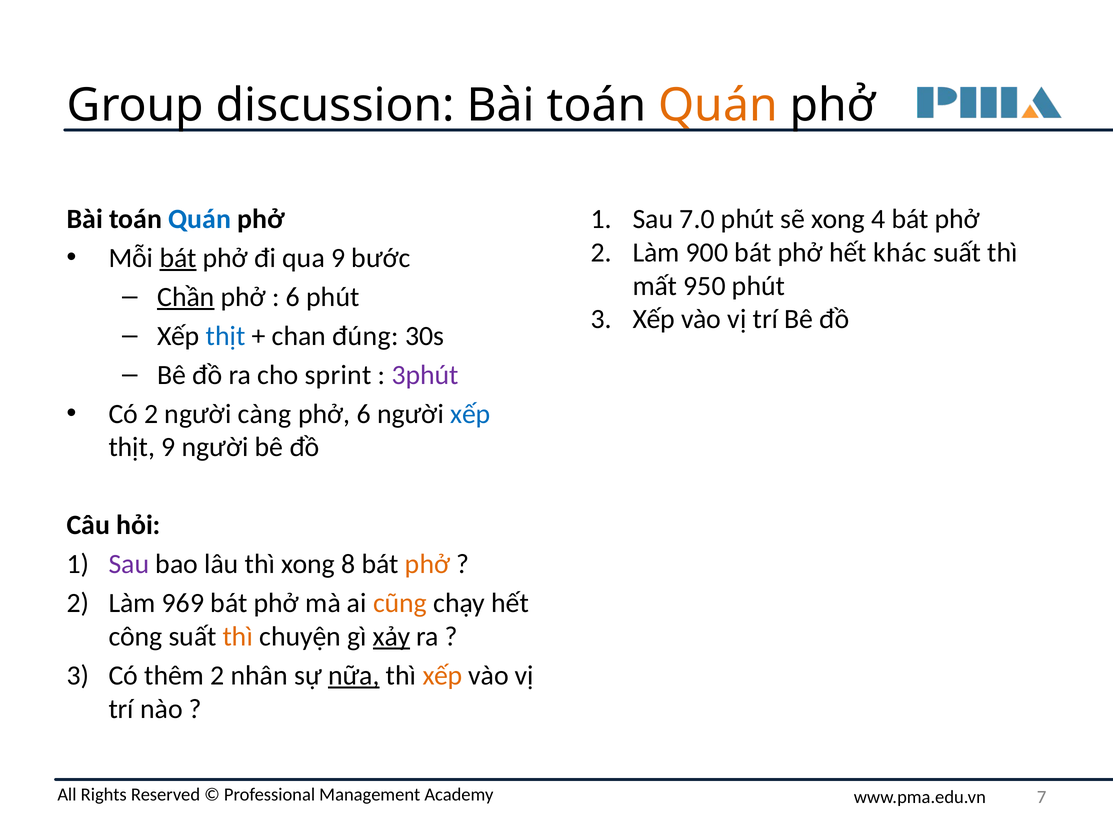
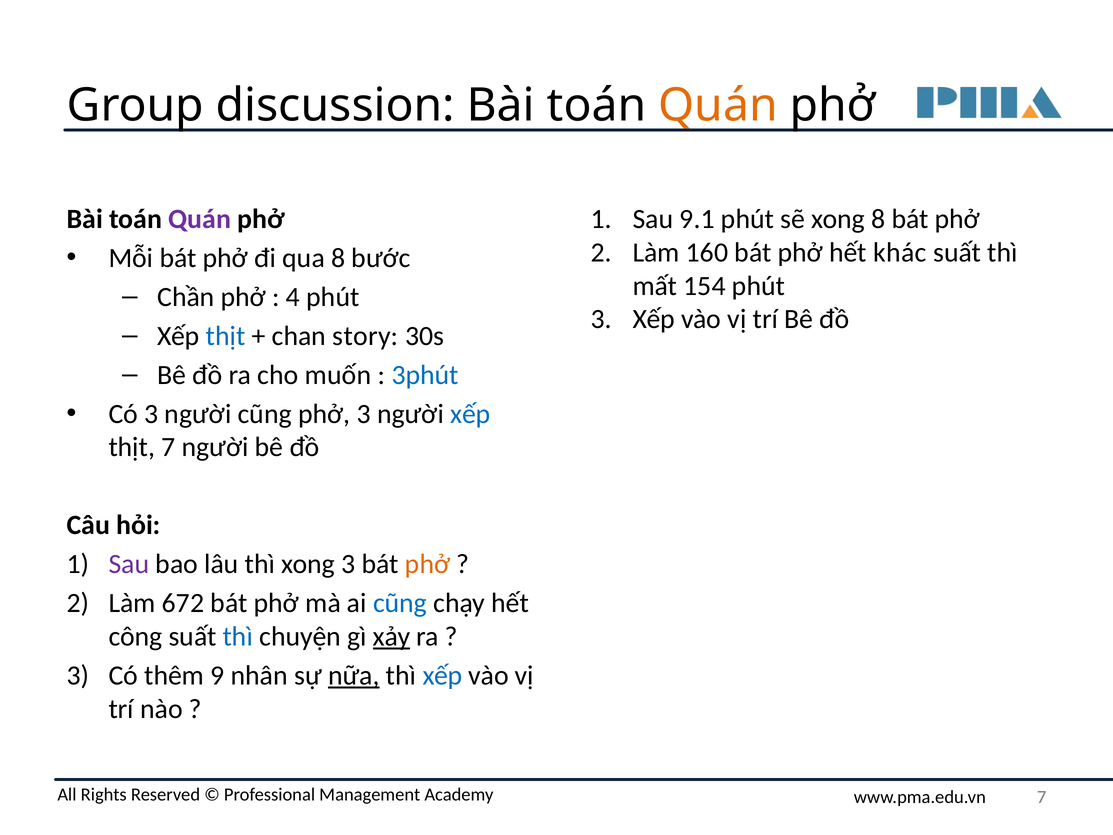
Quán at (200, 219) colour: blue -> purple
7.0: 7.0 -> 9.1
xong 4: 4 -> 8
900: 900 -> 160
bát at (178, 258) underline: present -> none
qua 9: 9 -> 8
950: 950 -> 154
Chần underline: present -> none
6 at (293, 297): 6 -> 4
đúng: đúng -> story
sprint: sprint -> muốn
3phút colour: purple -> blue
Có 2: 2 -> 3
người càng: càng -> cũng
phở 6: 6 -> 3
thịt 9: 9 -> 7
xong 8: 8 -> 3
969: 969 -> 672
cũng at (400, 603) colour: orange -> blue
thì at (238, 636) colour: orange -> blue
thêm 2: 2 -> 9
xếp at (442, 675) colour: orange -> blue
